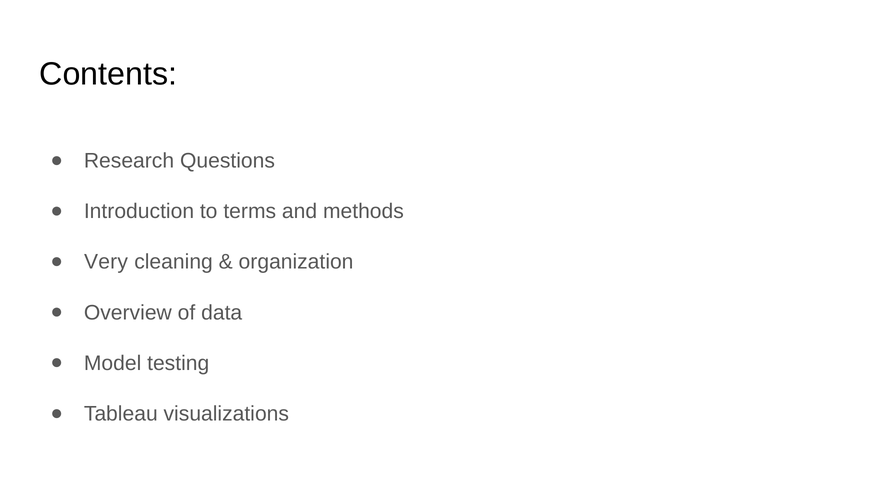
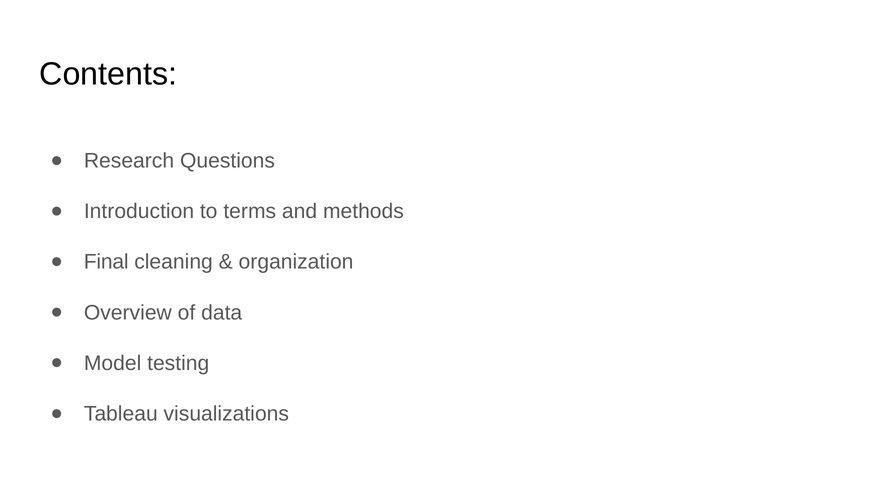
Very: Very -> Final
